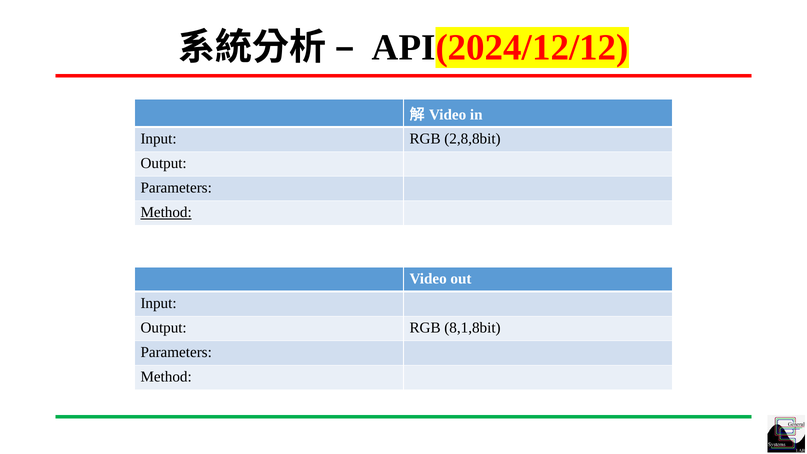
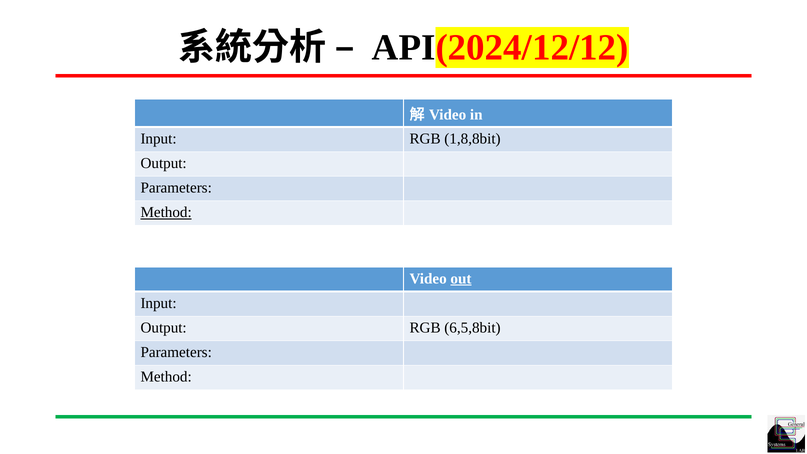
2,8,8bit: 2,8,8bit -> 1,8,8bit
out underline: none -> present
8,1,8bit: 8,1,8bit -> 6,5,8bit
